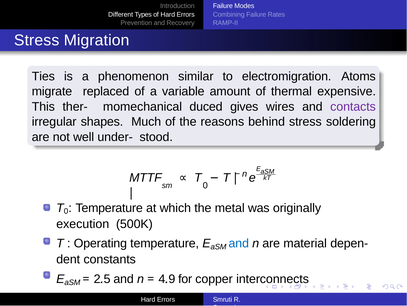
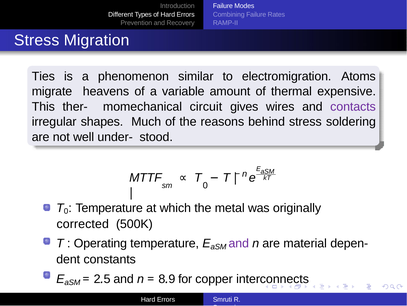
replaced: replaced -> heavens
duced: duced -> circuit
execution: execution -> corrected
and at (239, 243) colour: blue -> purple
4: 4 -> 8
